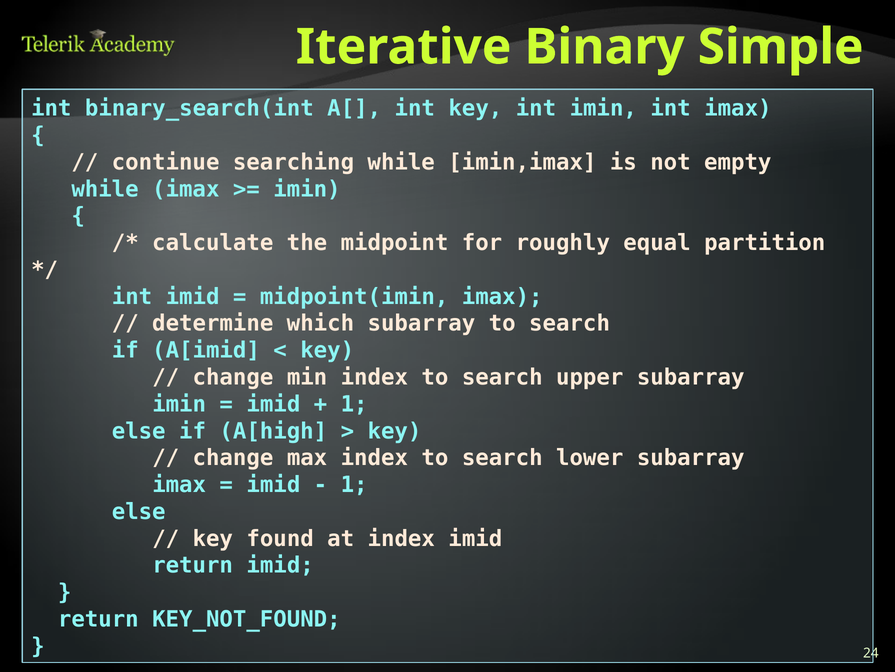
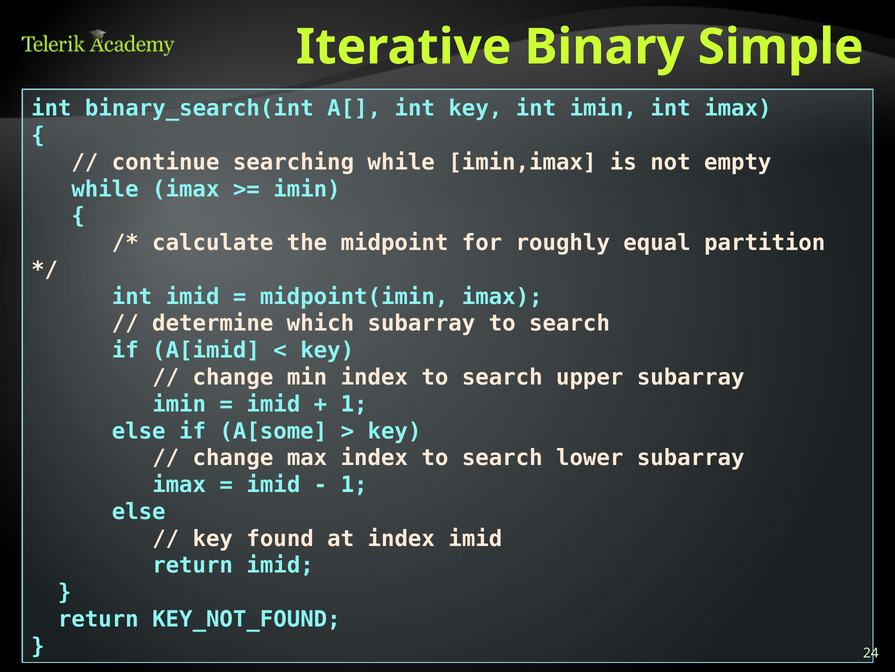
A[high: A[high -> A[some
